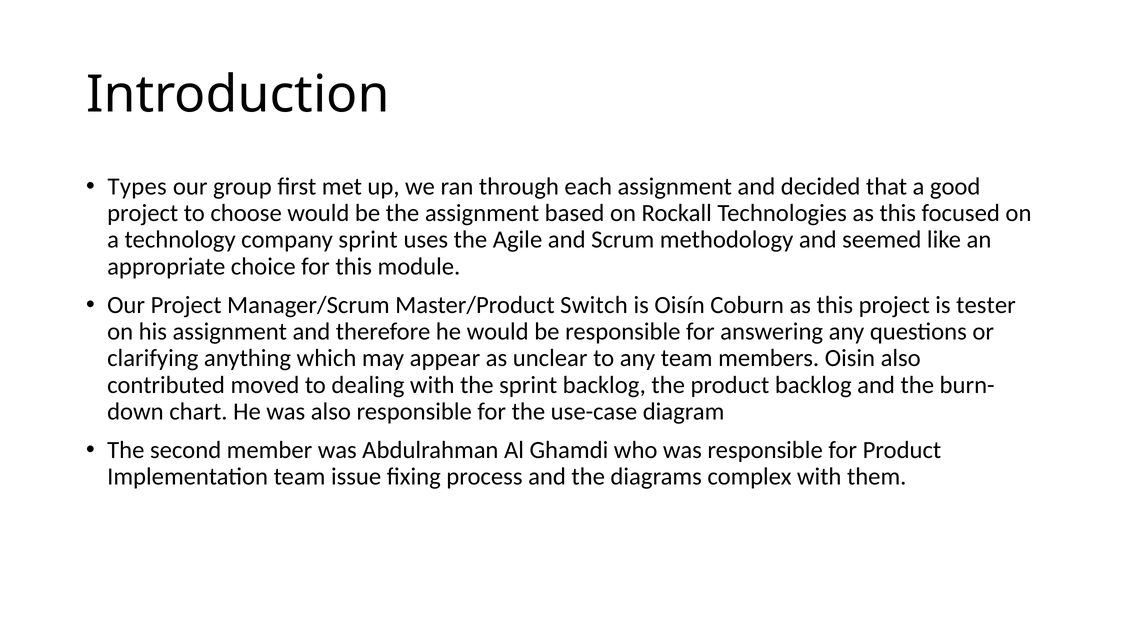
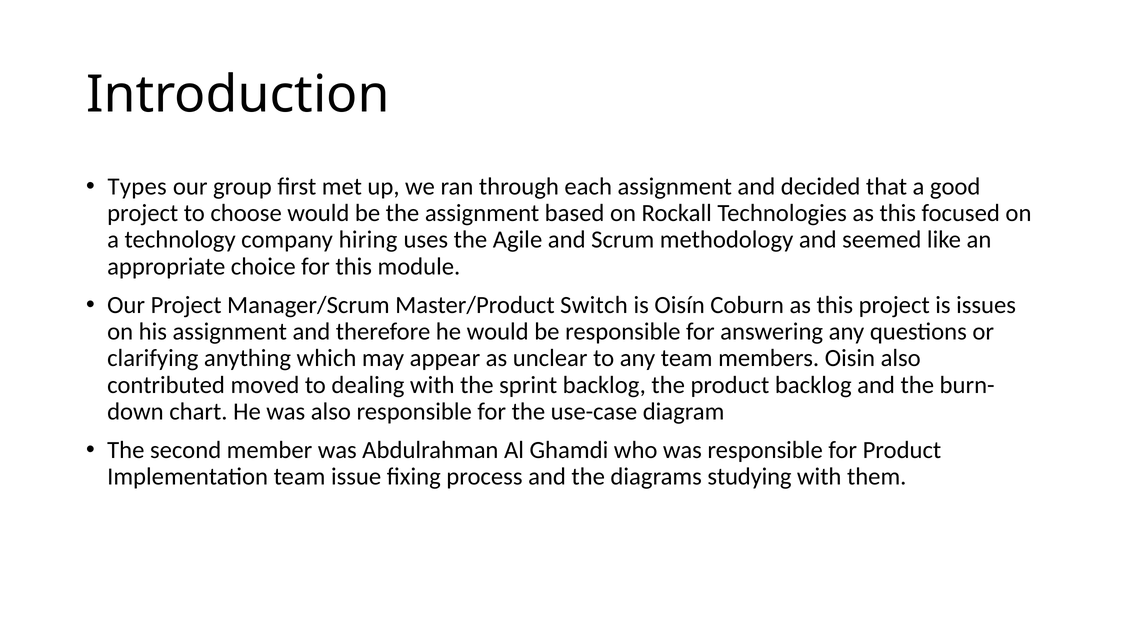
company sprint: sprint -> hiring
tester: tester -> issues
complex: complex -> studying
